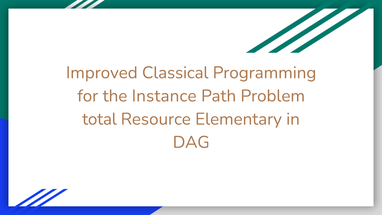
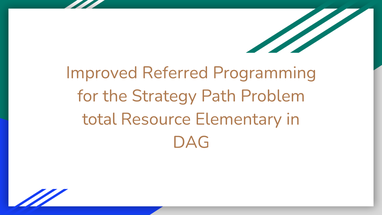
Classical: Classical -> Referred
Instance: Instance -> Strategy
